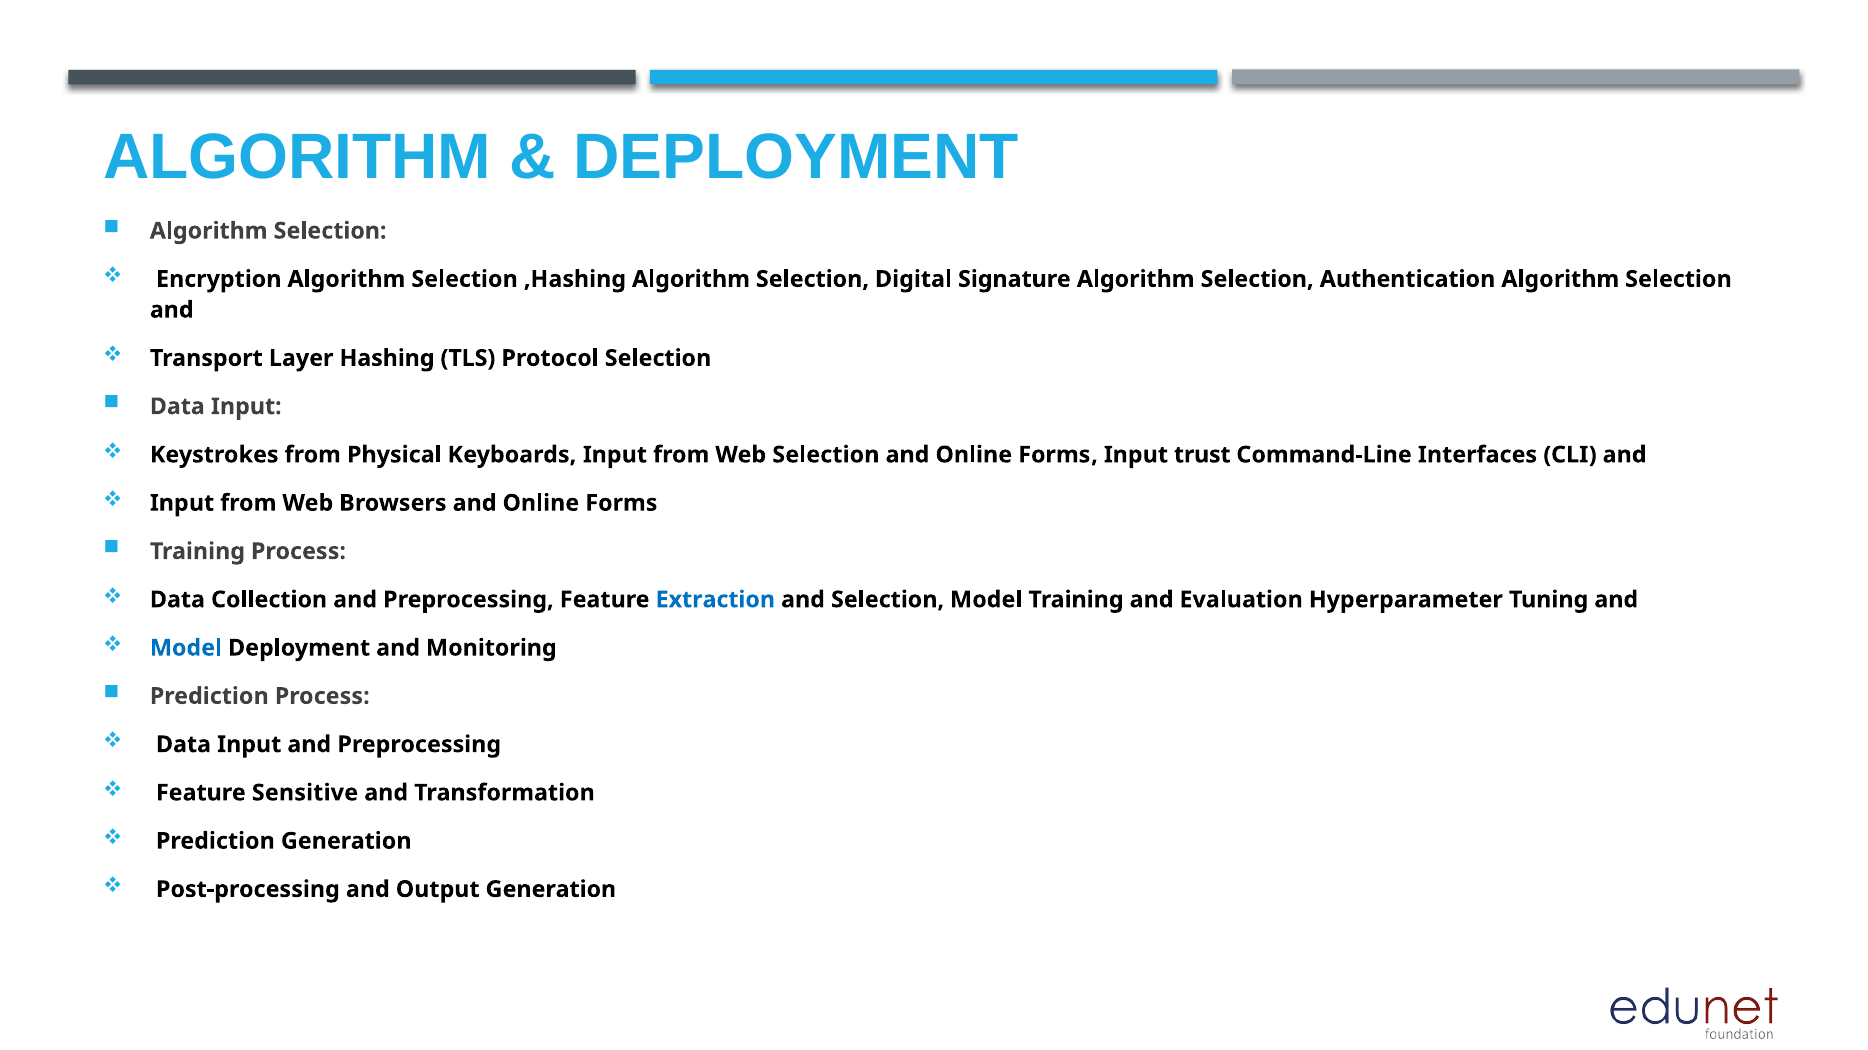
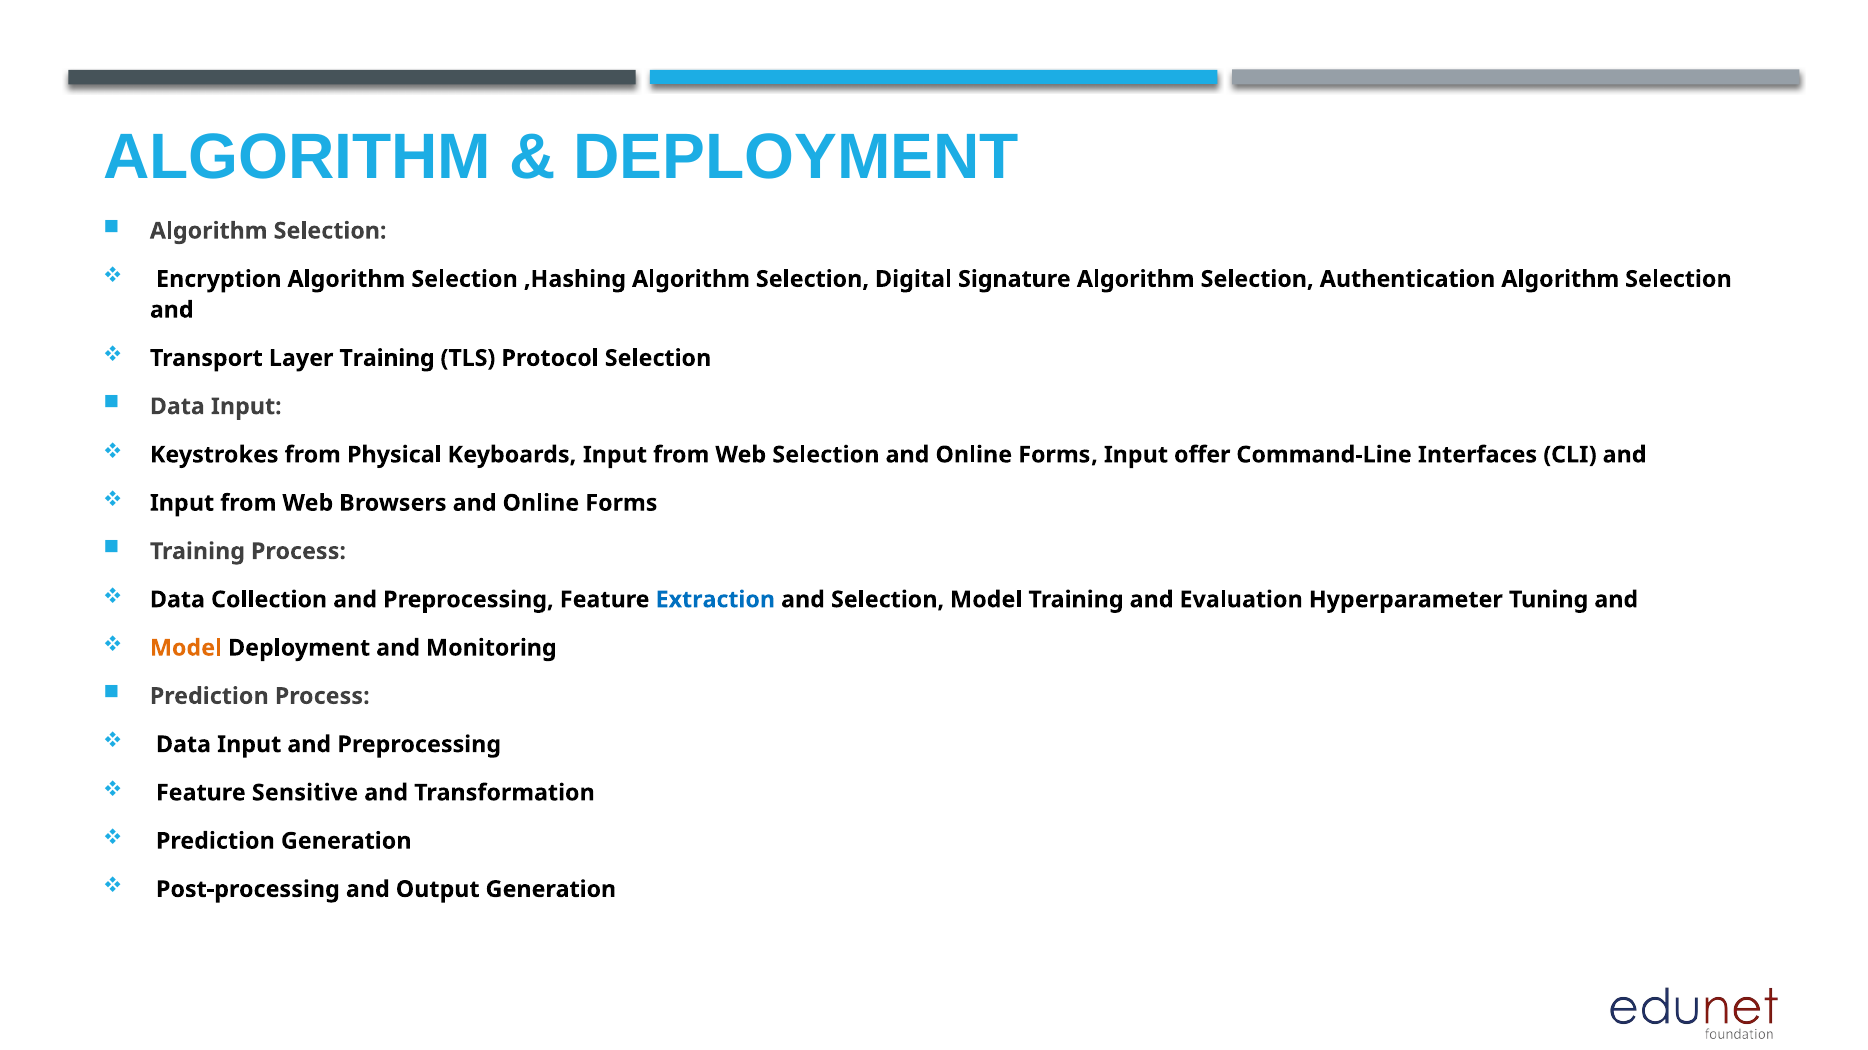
Layer Hashing: Hashing -> Training
trust: trust -> offer
Model at (186, 648) colour: blue -> orange
